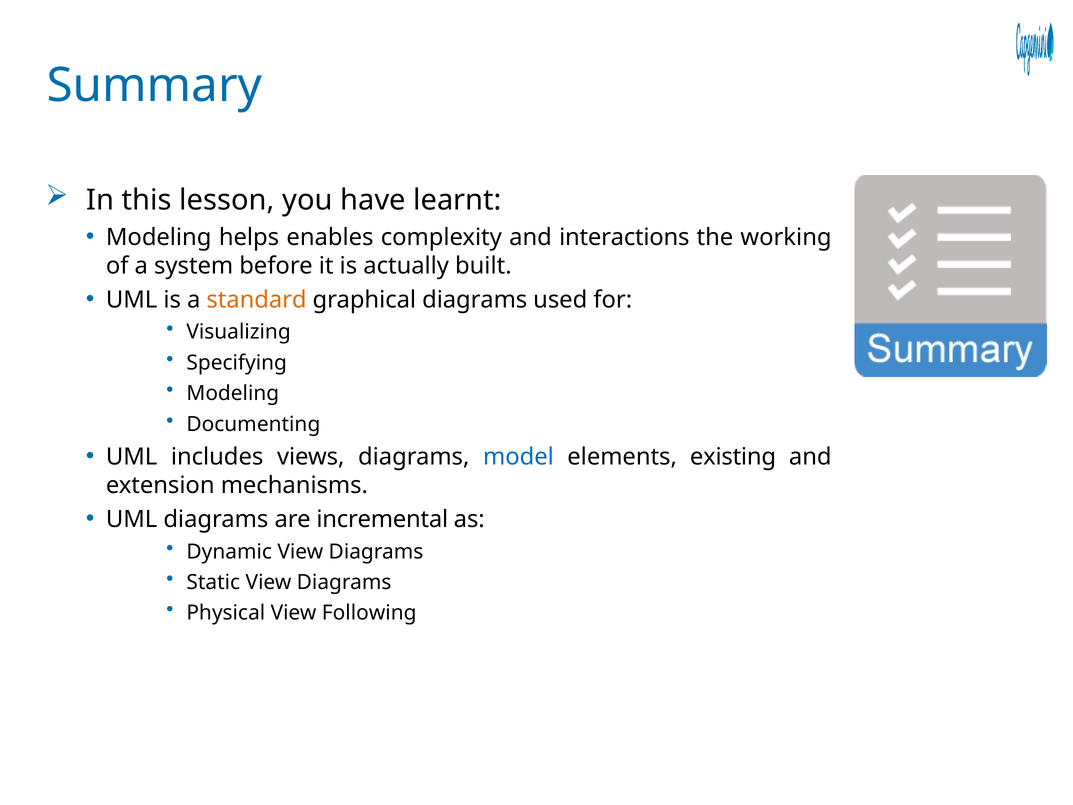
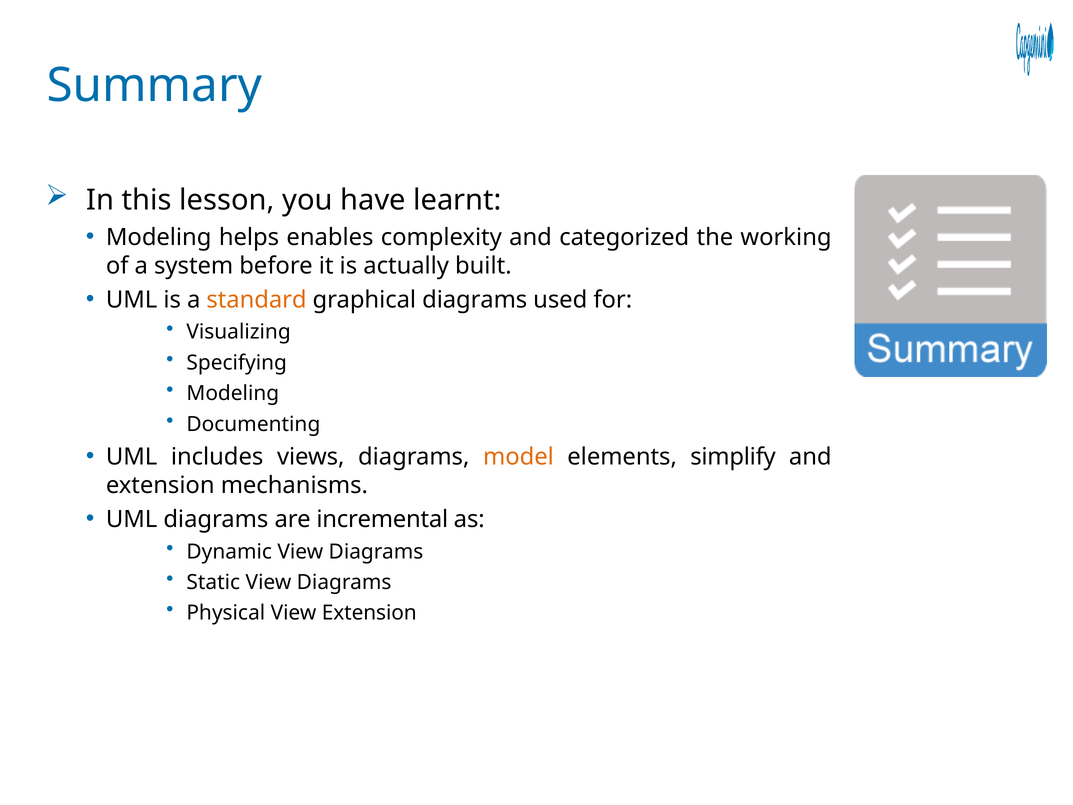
interactions: interactions -> categorized
model colour: blue -> orange
existing: existing -> simplify
View Following: Following -> Extension
